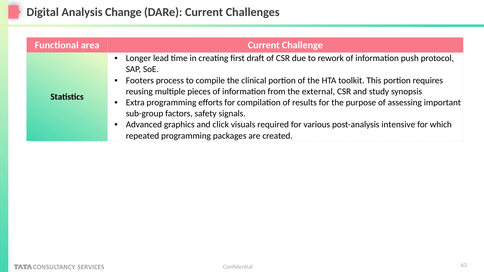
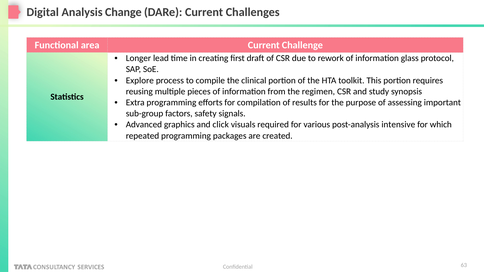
push: push -> glass
Footers: Footers -> Explore
external: external -> regimen
